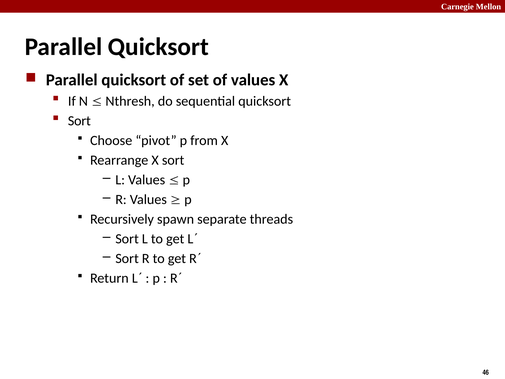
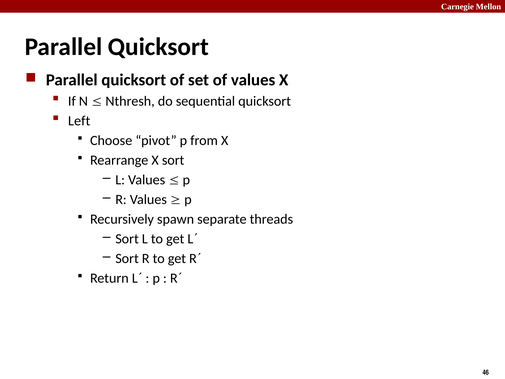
Sort at (79, 121): Sort -> Left
